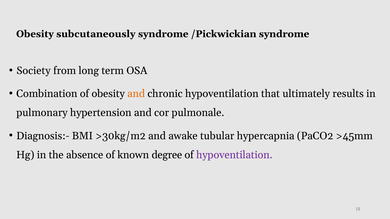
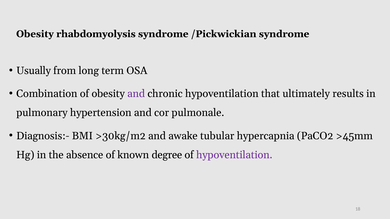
subcutaneously: subcutaneously -> rhabdomyolysis
Society: Society -> Usually
and at (136, 94) colour: orange -> purple
